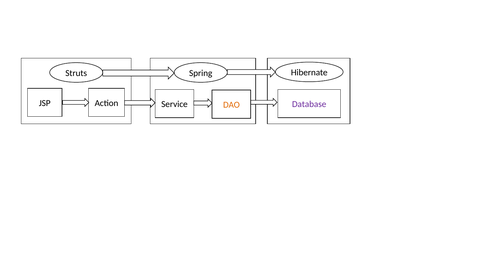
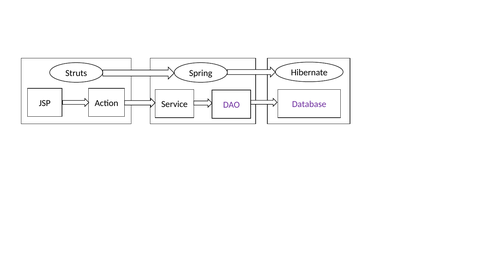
DAO colour: orange -> purple
